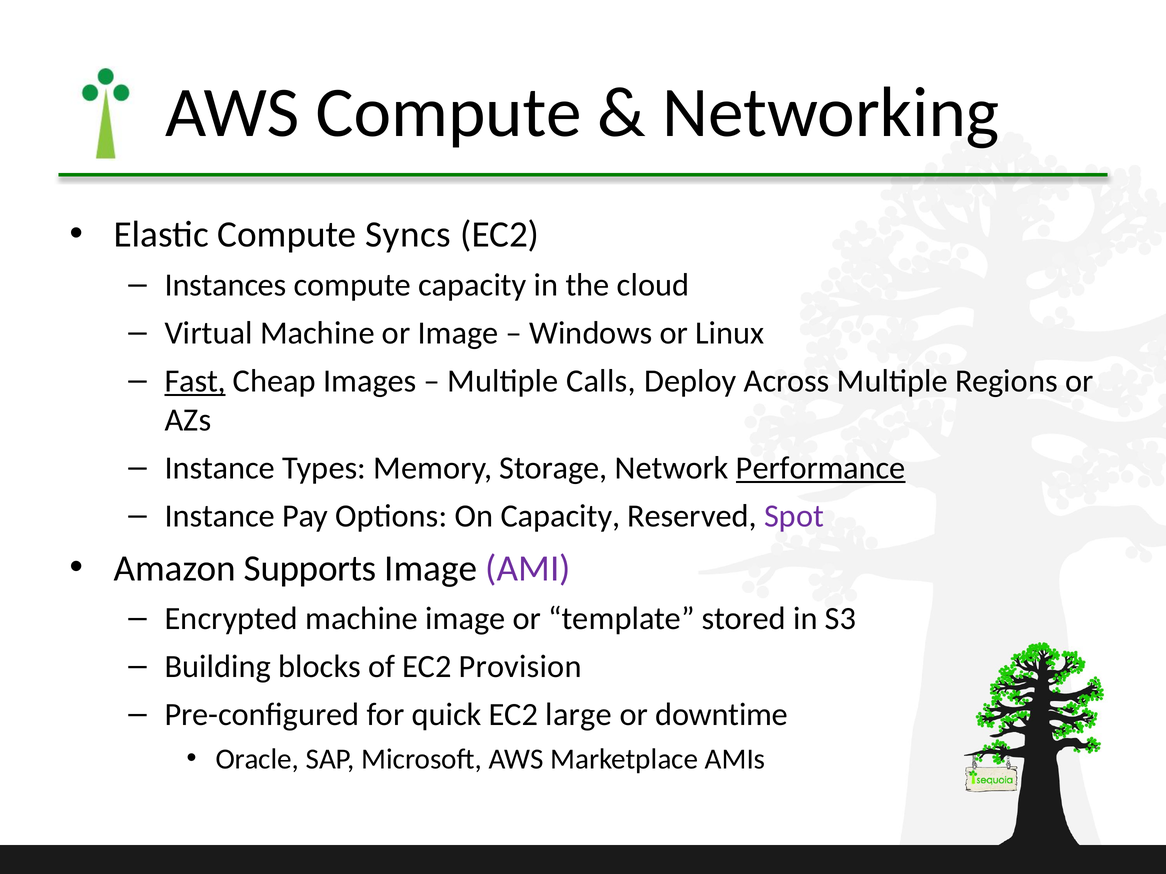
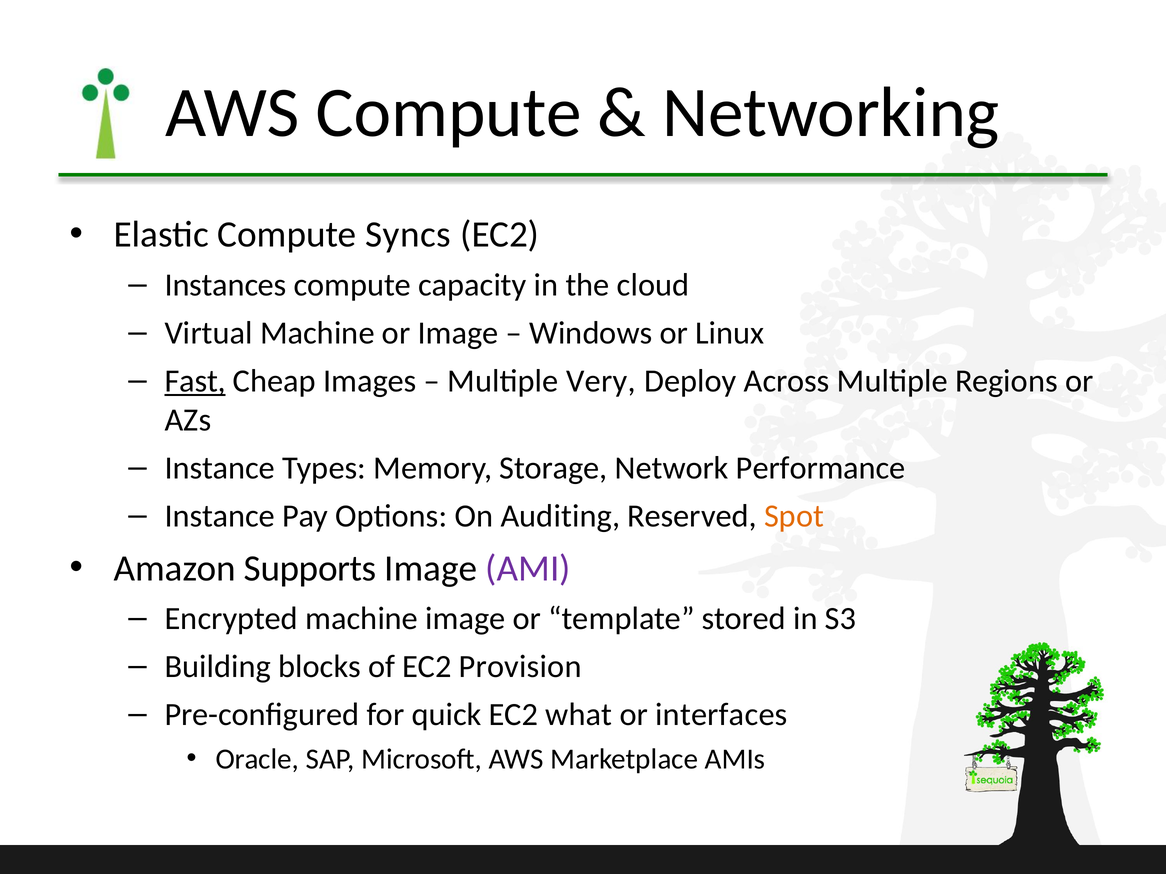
Calls: Calls -> Very
Performance underline: present -> none
On Capacity: Capacity -> Auditing
Spot colour: purple -> orange
large: large -> what
downtime: downtime -> interfaces
